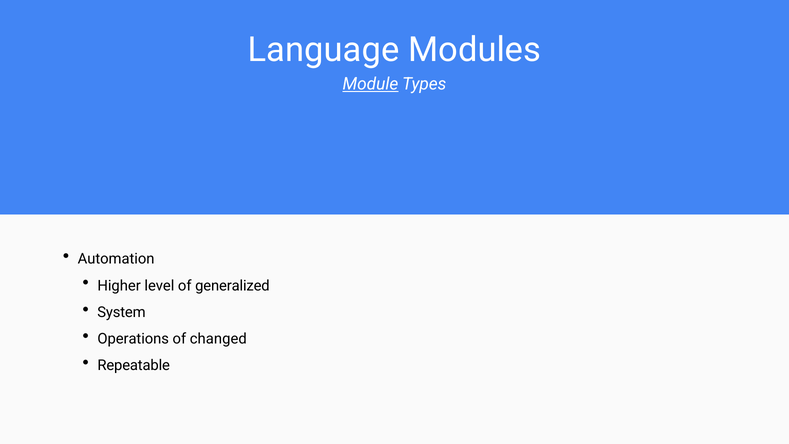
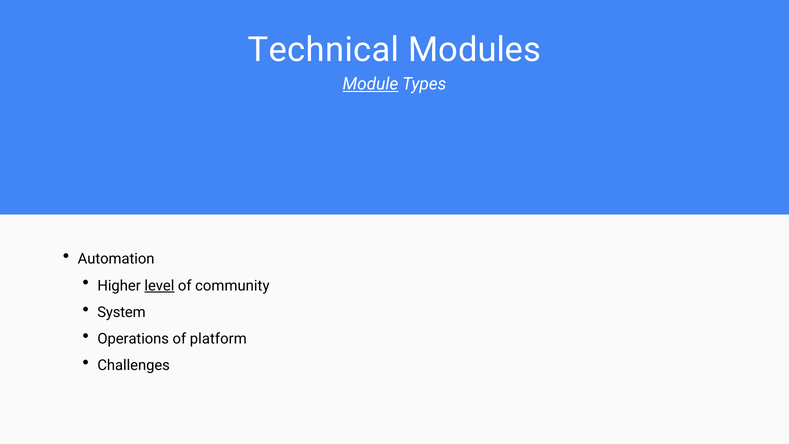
Language: Language -> Technical
level underline: none -> present
generalized: generalized -> community
changed: changed -> platform
Repeatable: Repeatable -> Challenges
